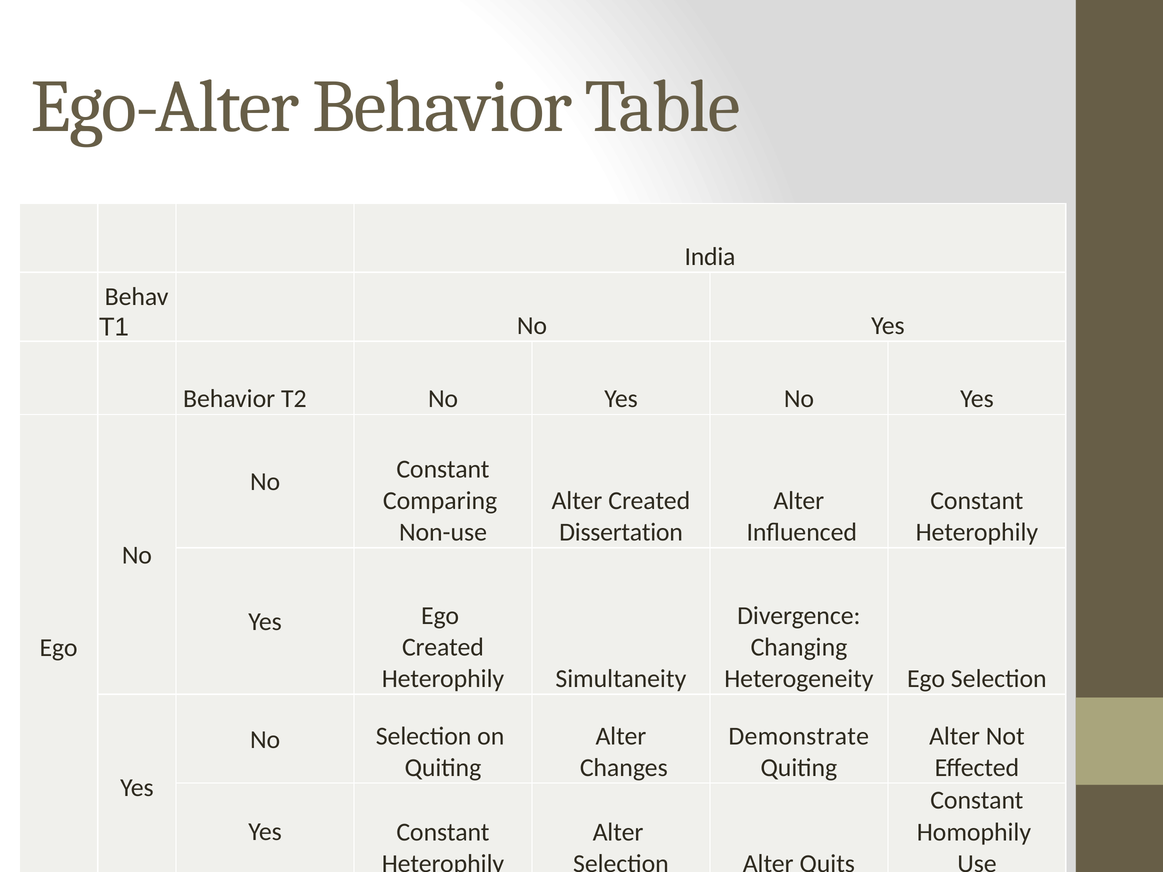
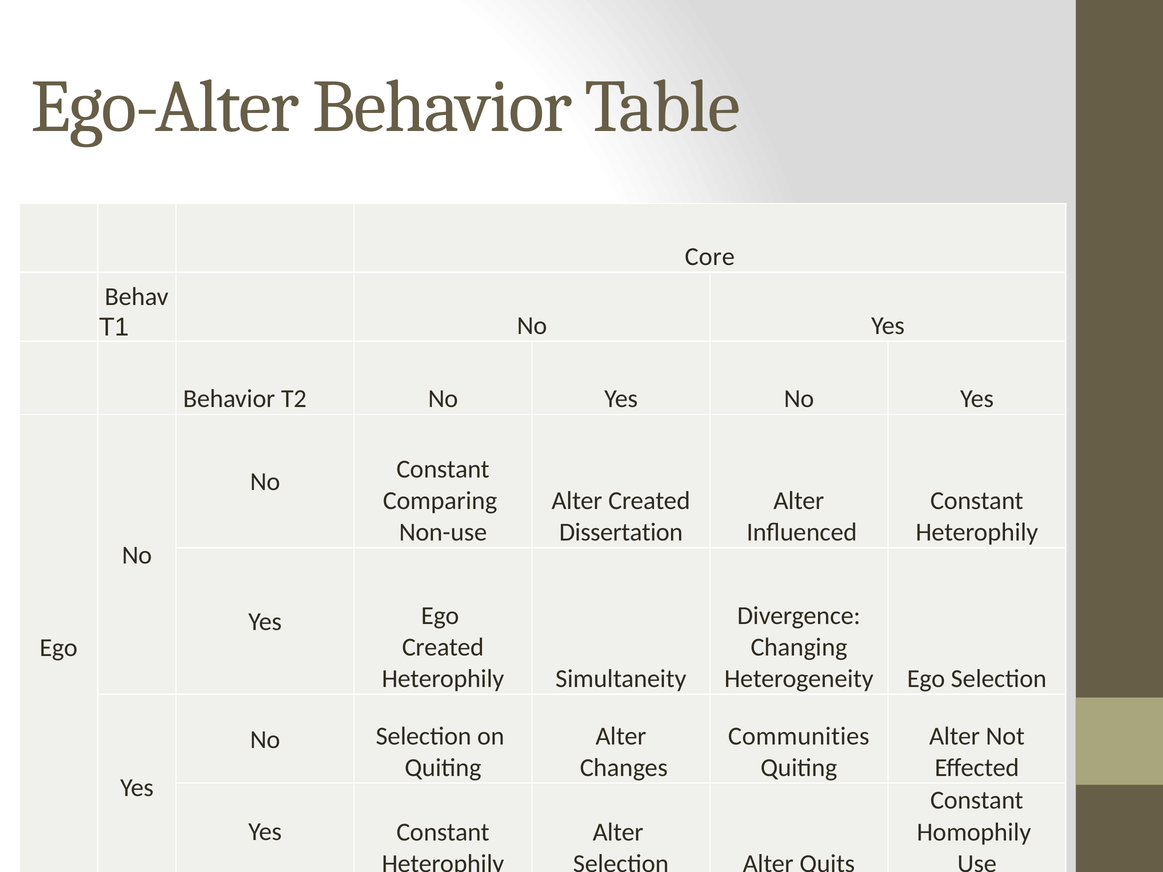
India: India -> Core
Demonstrate: Demonstrate -> Communities
